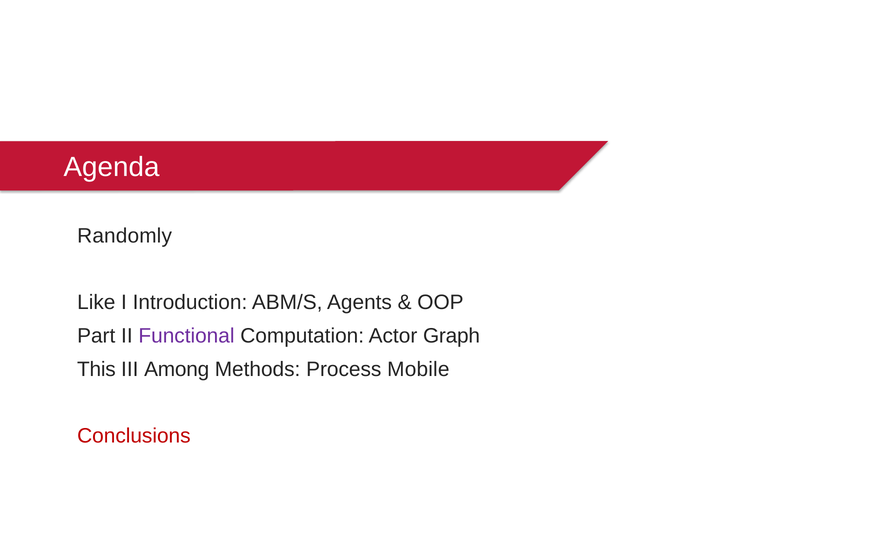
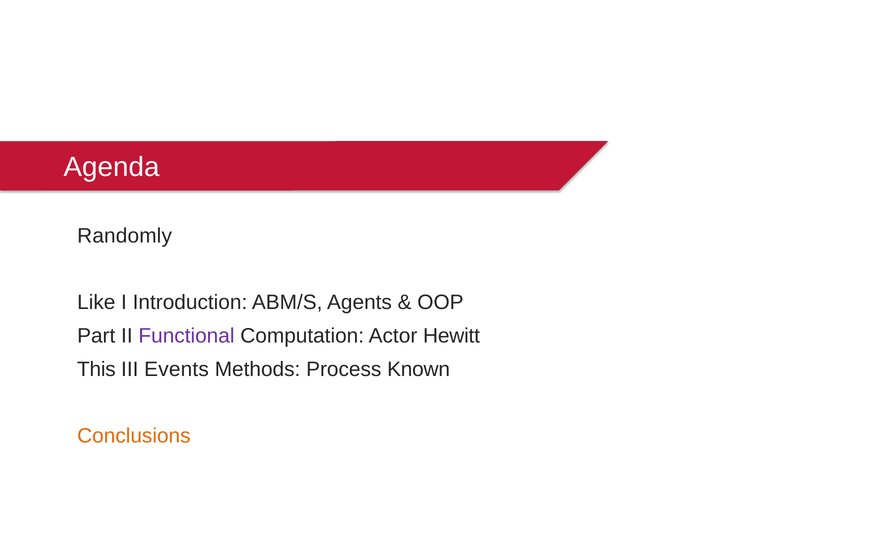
Graph: Graph -> Hewitt
Among: Among -> Events
Mobile: Mobile -> Known
Conclusions colour: red -> orange
